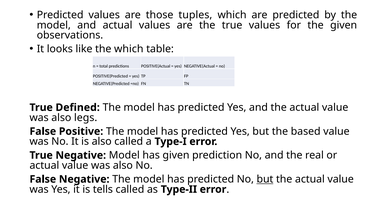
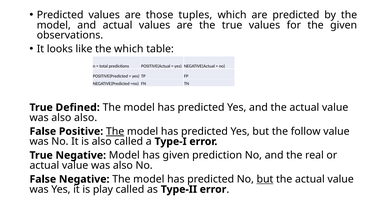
also legs: legs -> also
The at (115, 132) underline: none -> present
based: based -> follow
tells: tells -> play
